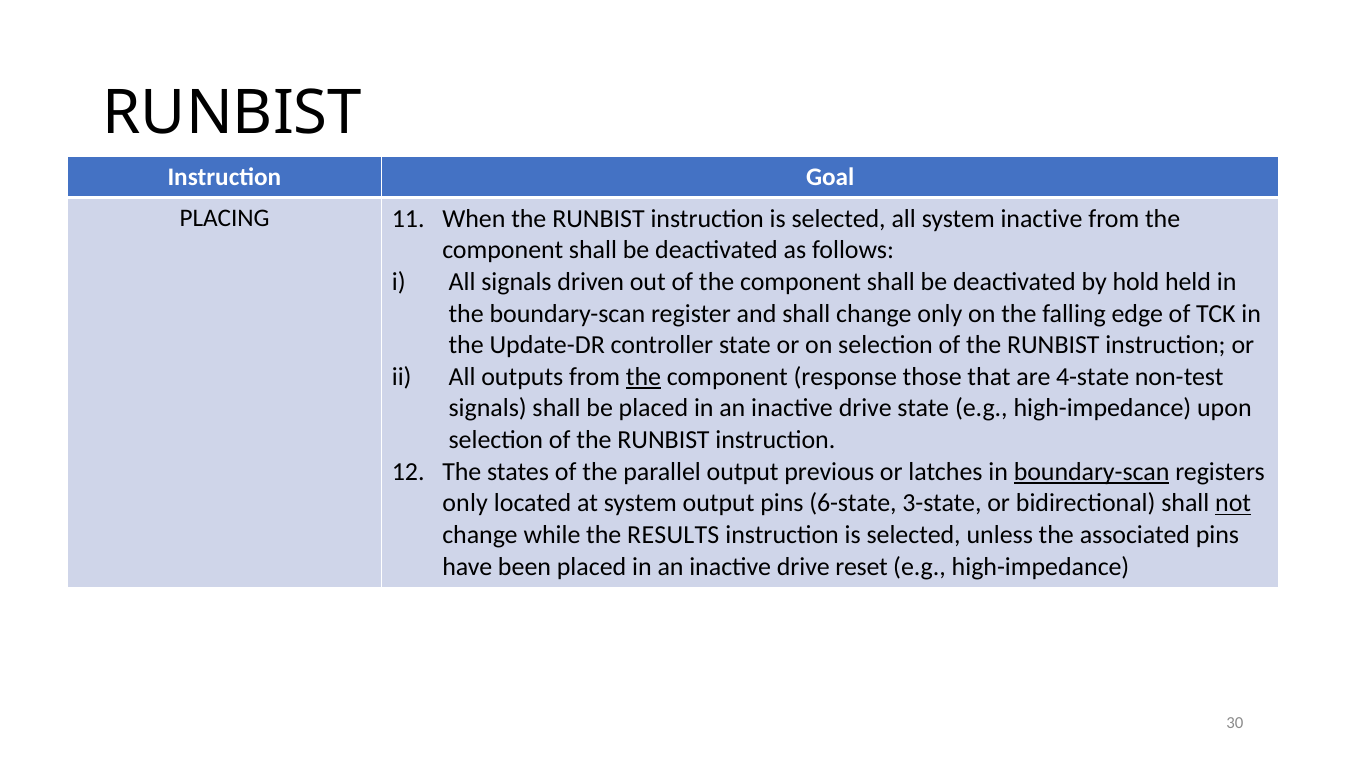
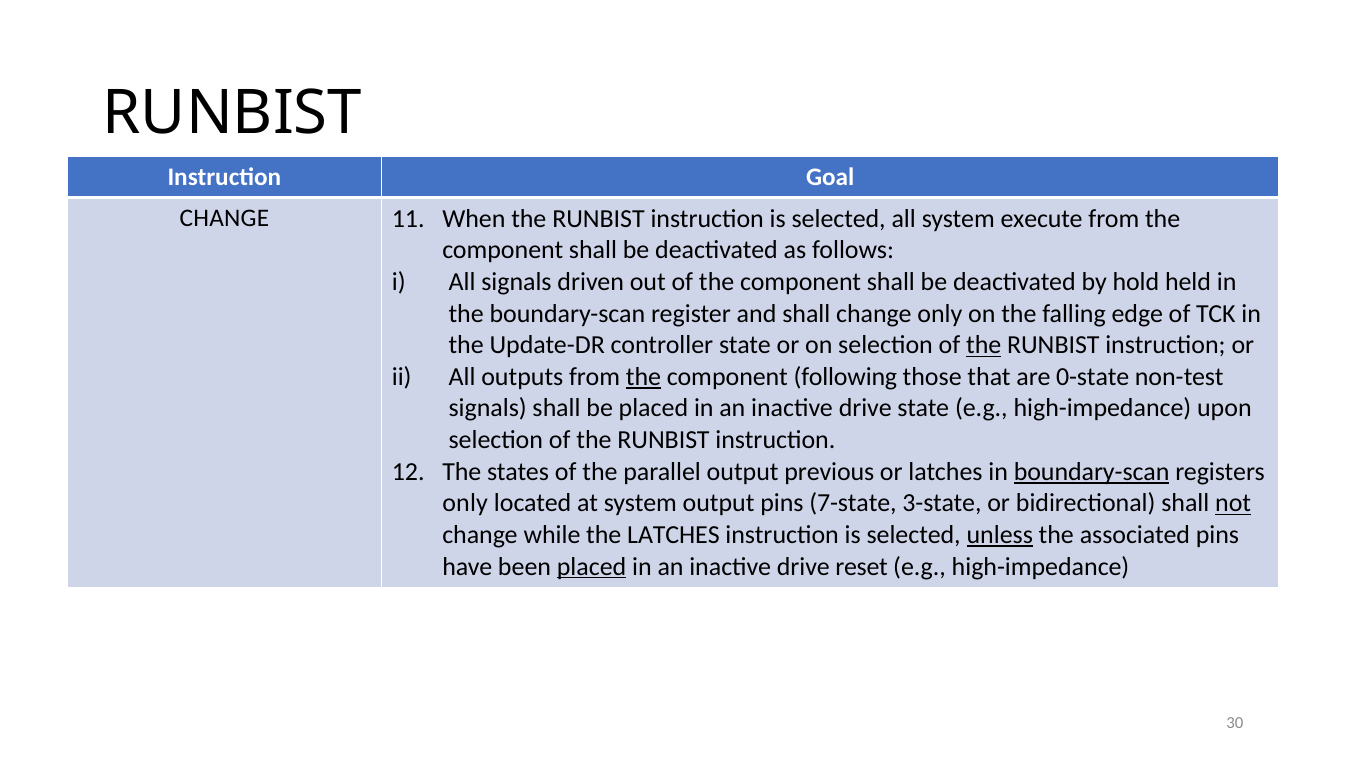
PLACING at (225, 218): PLACING -> CHANGE
system inactive: inactive -> execute
the at (984, 345) underline: none -> present
response: response -> following
4-state: 4-state -> 0-state
6-state: 6-state -> 7-state
the RESULTS: RESULTS -> LATCHES
unless underline: none -> present
placed at (592, 567) underline: none -> present
